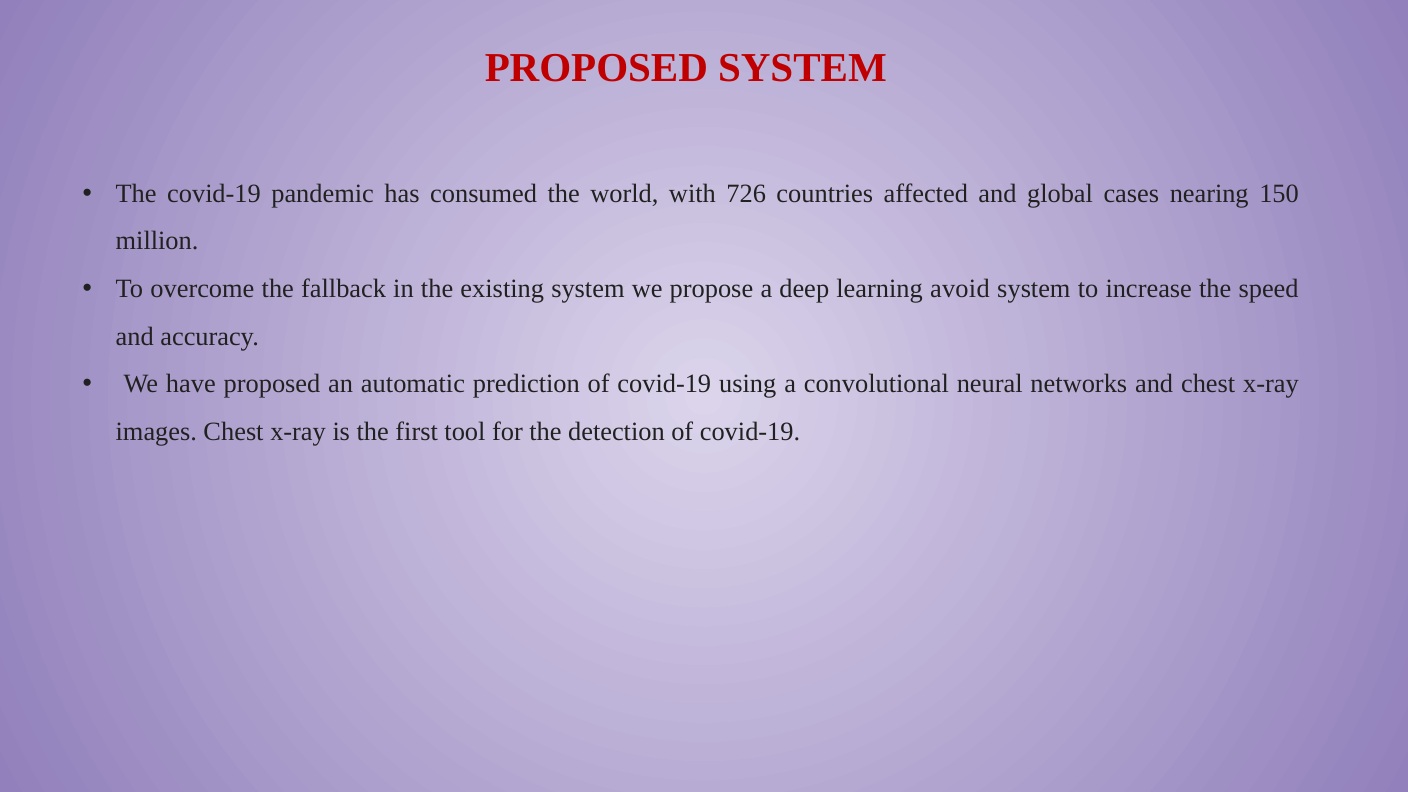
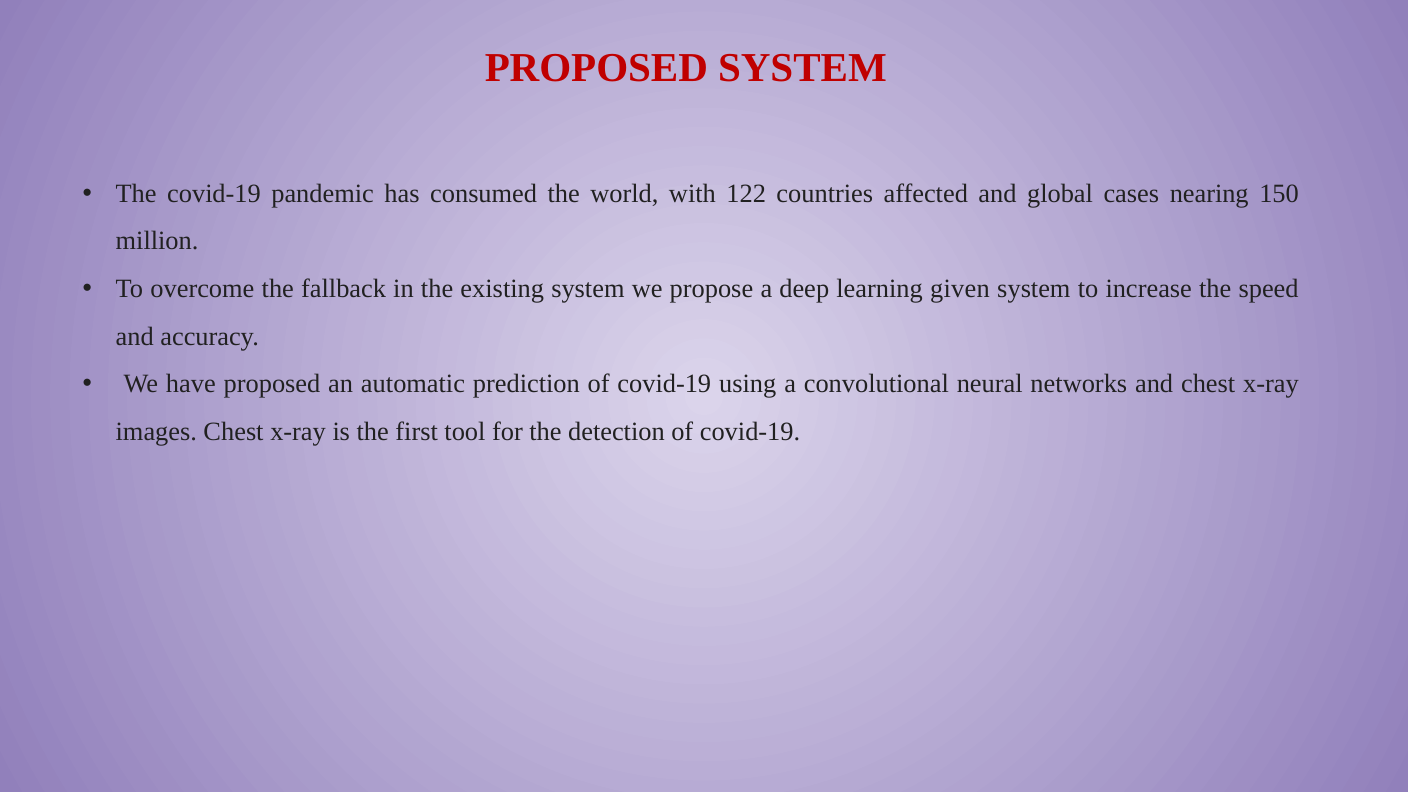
726: 726 -> 122
avoid: avoid -> given
